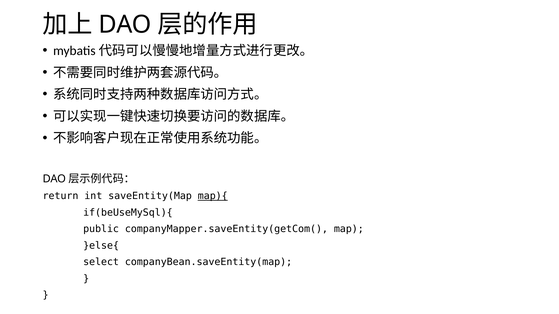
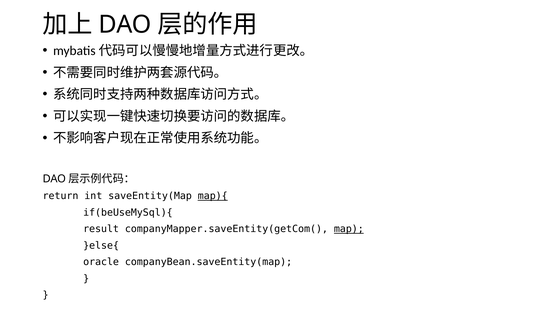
public: public -> result
map underline: none -> present
select: select -> oracle
